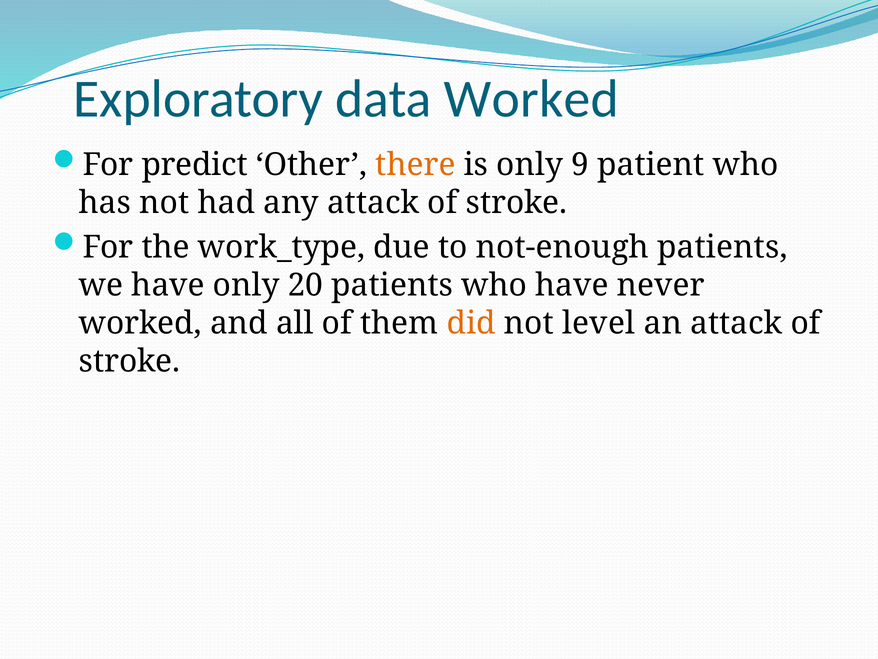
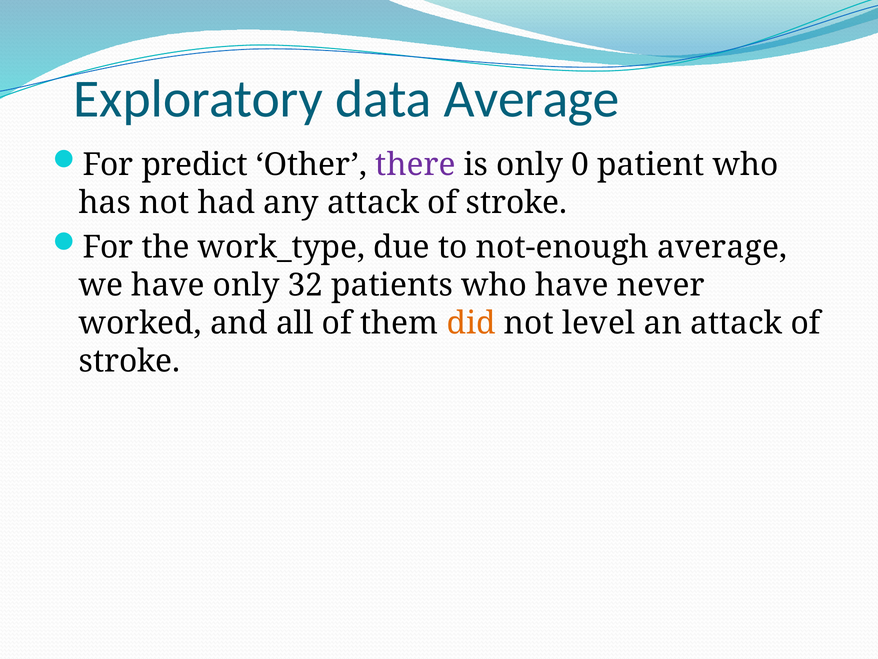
data Worked: Worked -> Average
there colour: orange -> purple
9: 9 -> 0
not-enough patients: patients -> average
20: 20 -> 32
